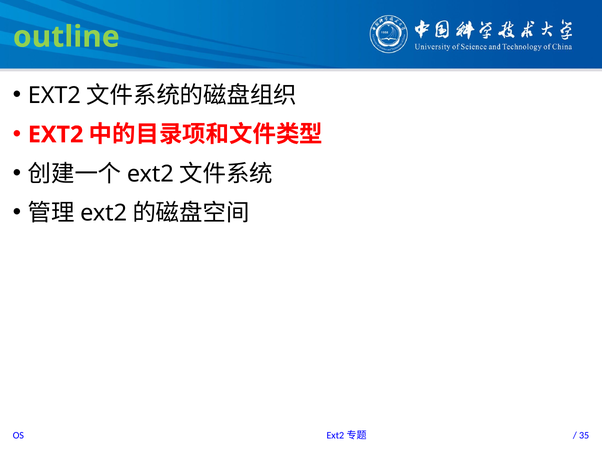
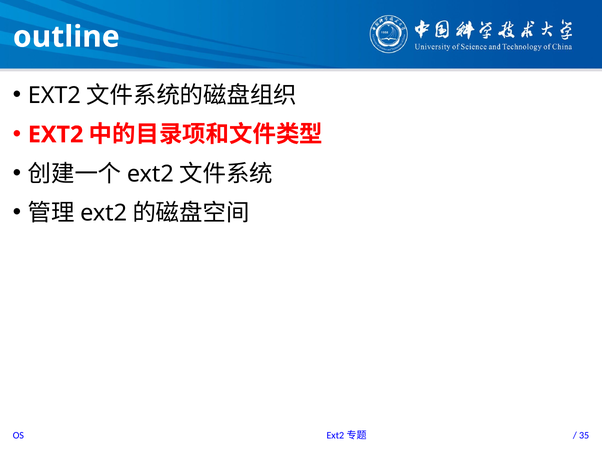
outline colour: light green -> white
